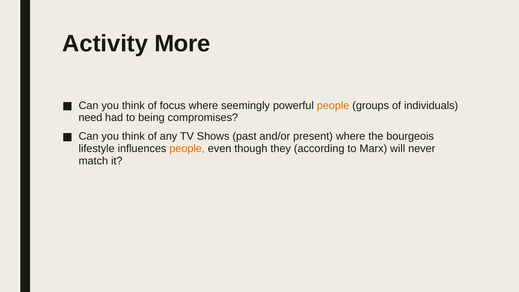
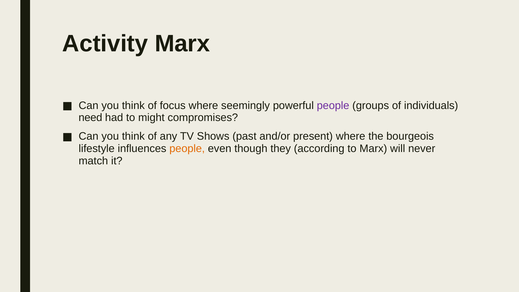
Activity More: More -> Marx
people at (333, 105) colour: orange -> purple
being: being -> might
